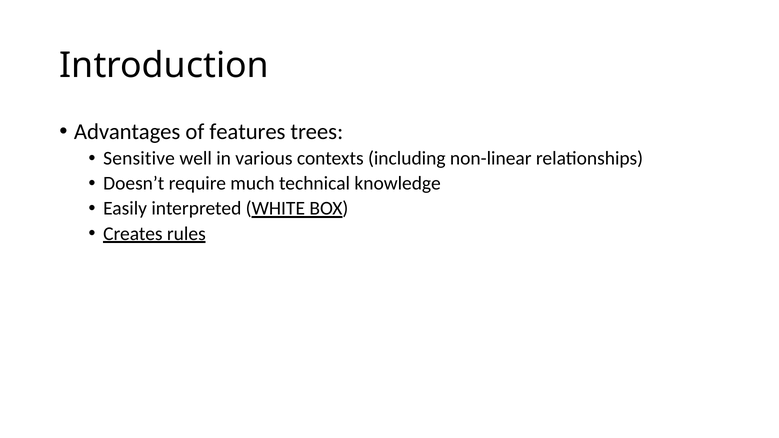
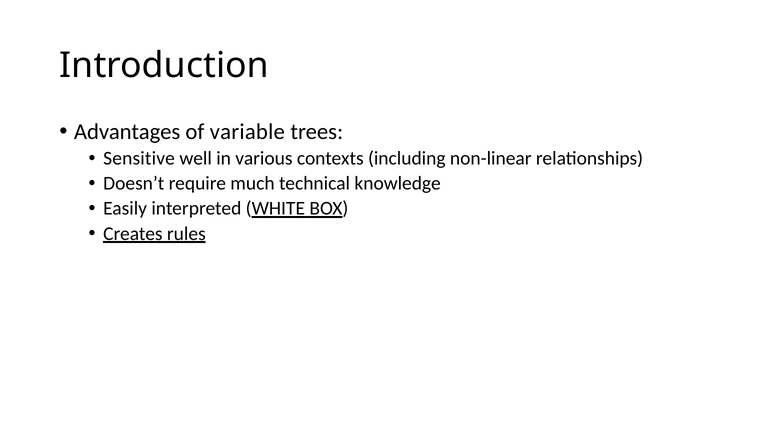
features: features -> variable
